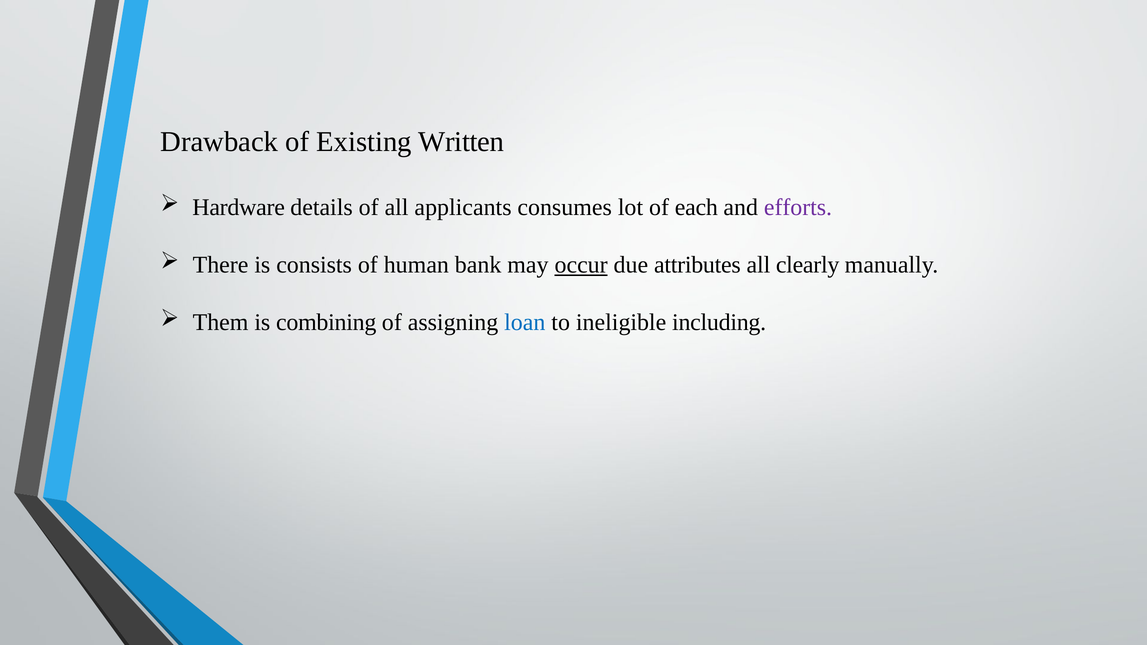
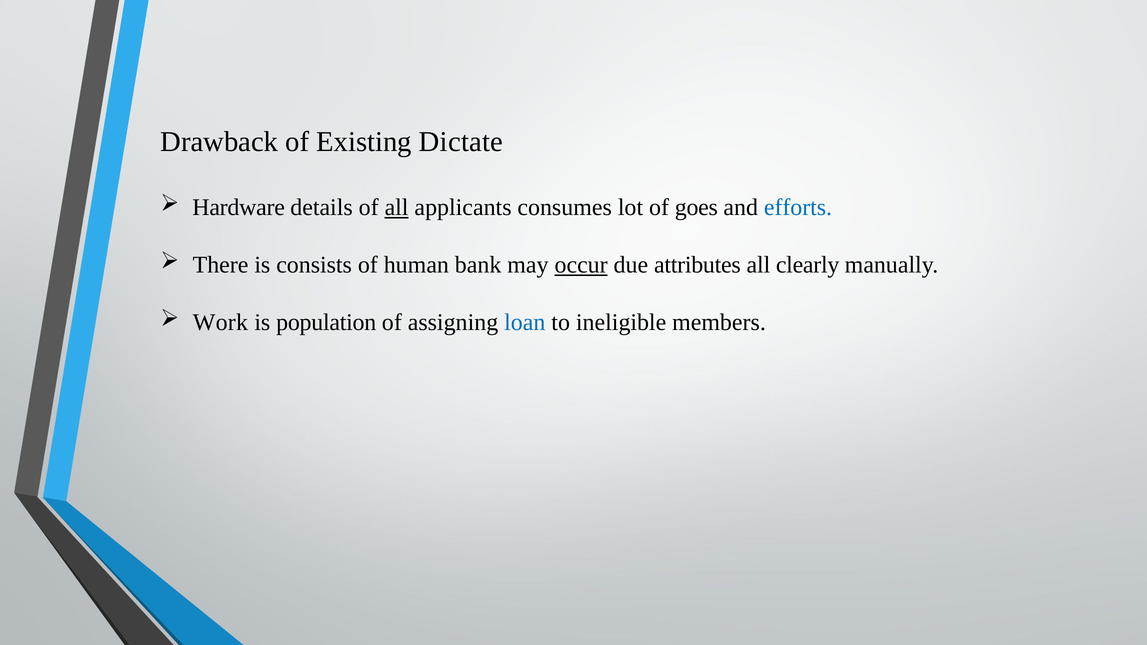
Written: Written -> Dictate
all at (397, 208) underline: none -> present
each: each -> goes
efforts colour: purple -> blue
Them: Them -> Work
combining: combining -> population
including: including -> members
